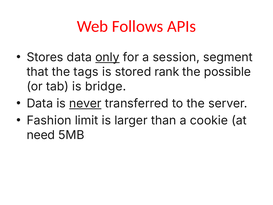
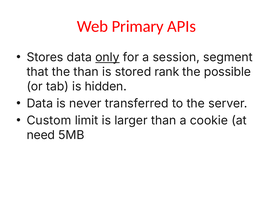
Follows: Follows -> Primary
the tags: tags -> than
bridge: bridge -> hidden
never underline: present -> none
Fashion: Fashion -> Custom
